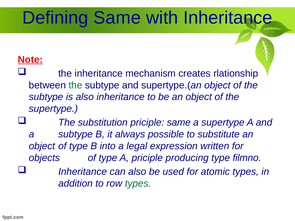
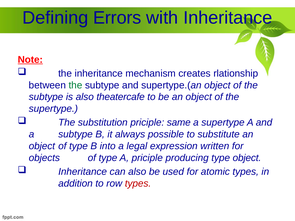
Defining Same: Same -> Errors
also inheritance: inheritance -> theatercafe
type filmno: filmno -> object
types at (138, 184) colour: green -> red
